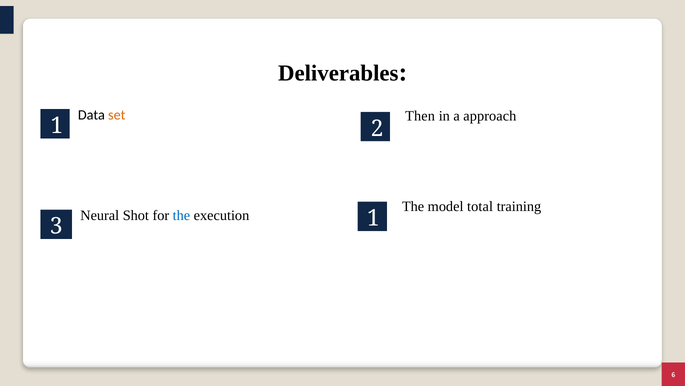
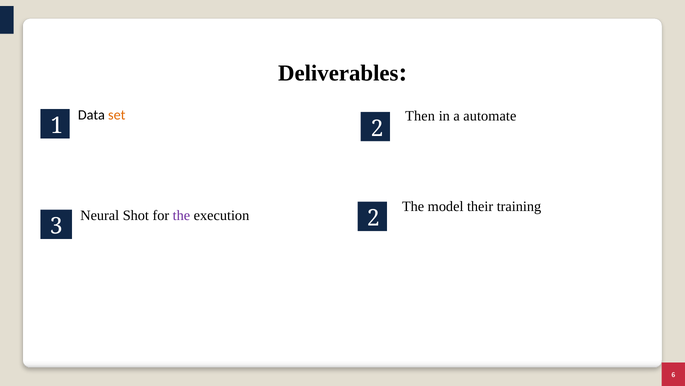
approach: approach -> automate
total: total -> their
the at (181, 215) colour: blue -> purple
execution 1: 1 -> 2
